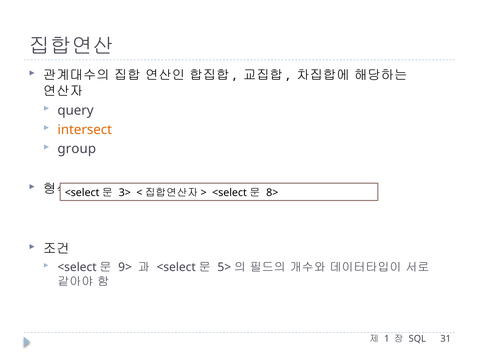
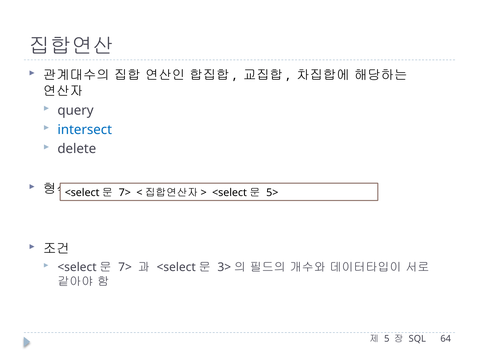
intersect colour: orange -> blue
group: group -> delete
3> at (125, 193): 3> -> 7>
8>: 8> -> 5>
9> at (125, 267): 9> -> 7>
5>: 5> -> 3>
1: 1 -> 5
31: 31 -> 64
